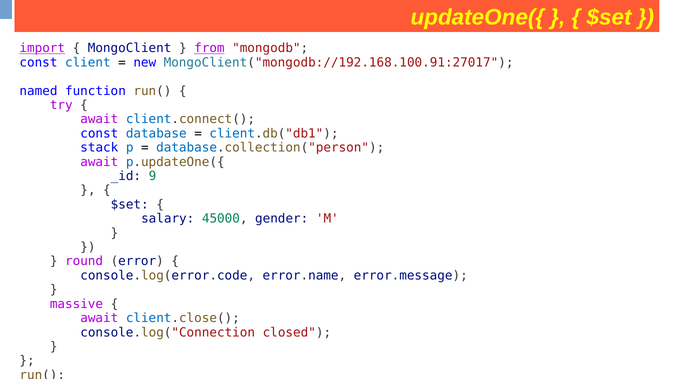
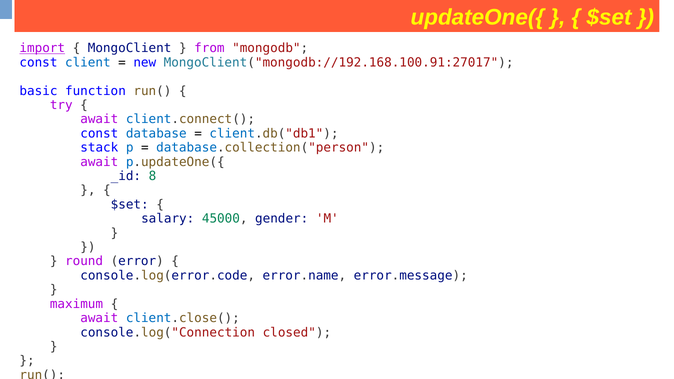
from underline: present -> none
named: named -> basic
9: 9 -> 8
massive: massive -> maximum
